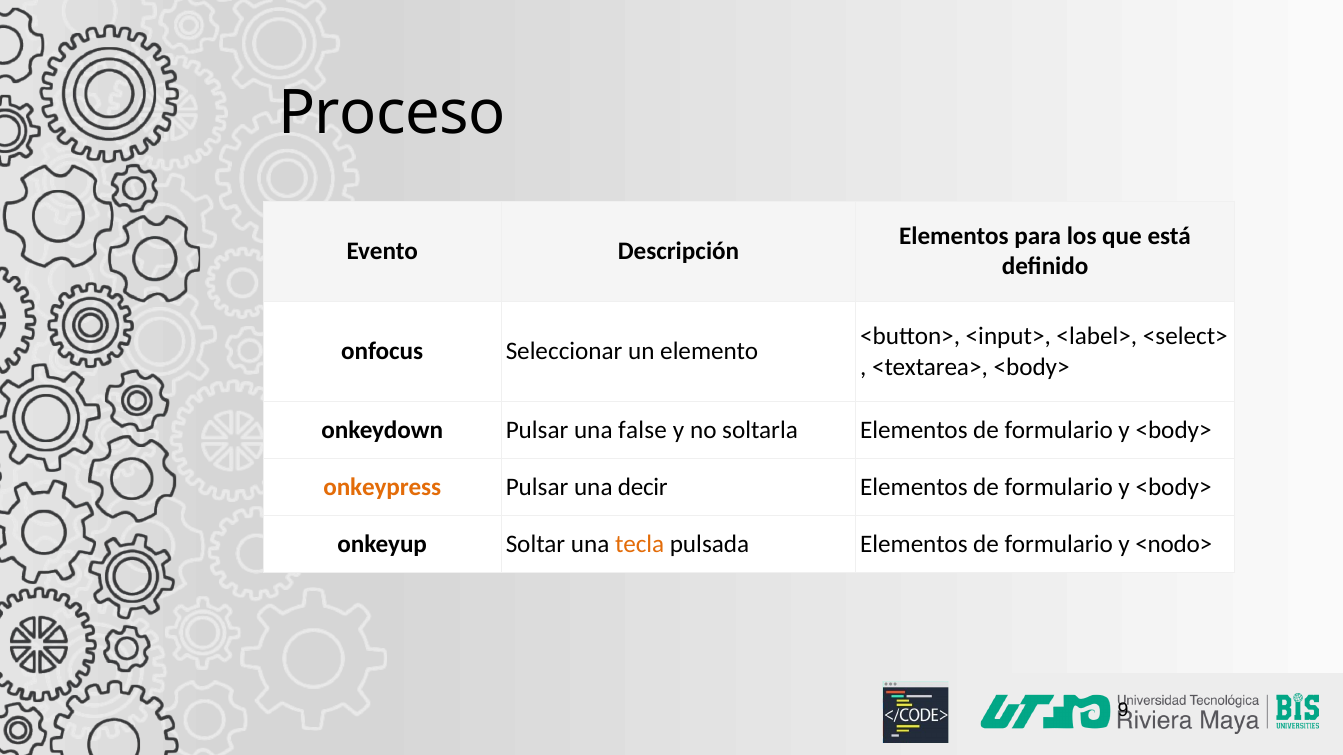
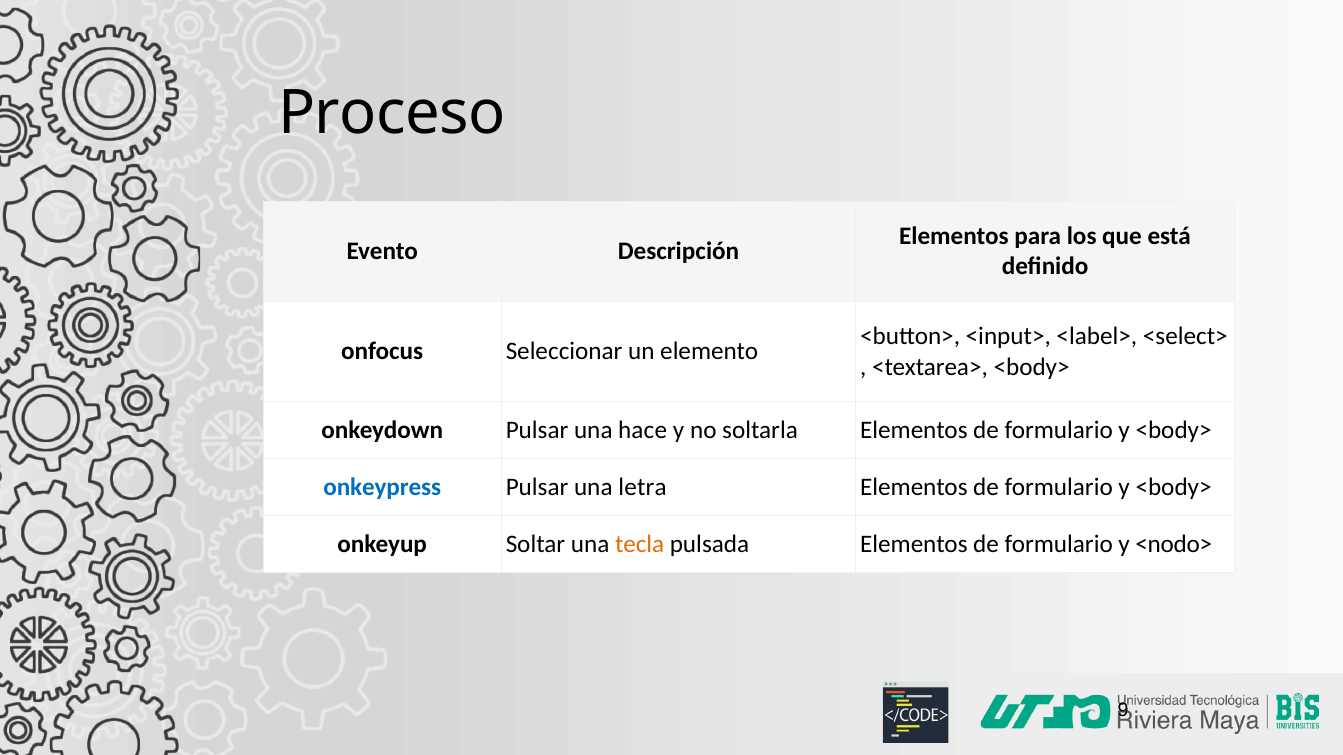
false: false -> hace
onkeypress colour: orange -> blue
decir: decir -> letra
